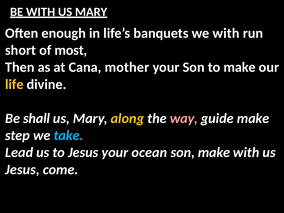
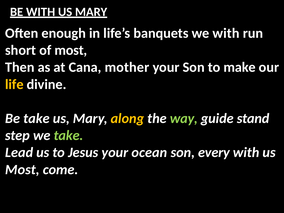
Be shall: shall -> take
way colour: pink -> light green
guide make: make -> stand
take at (69, 135) colour: light blue -> light green
son make: make -> every
Jesus at (22, 170): Jesus -> Most
